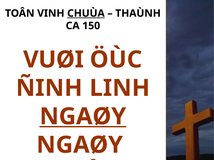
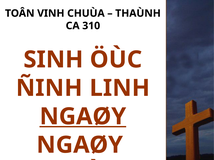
CHUÙA underline: present -> none
150: 150 -> 310
VUØI: VUØI -> SINH
